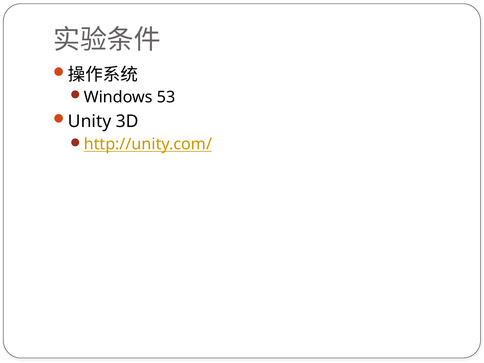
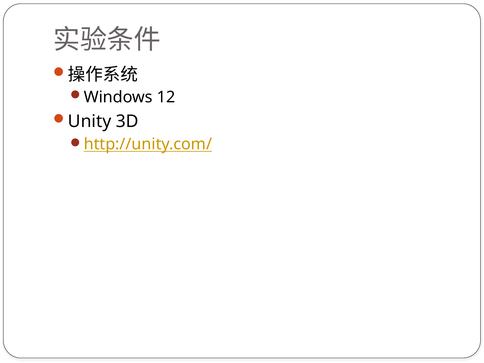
53: 53 -> 12
